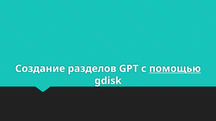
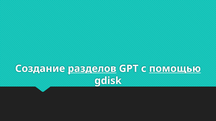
разделов underline: none -> present
